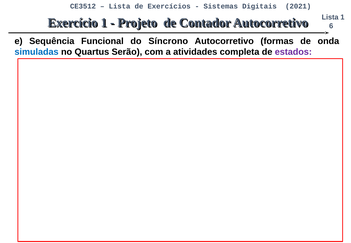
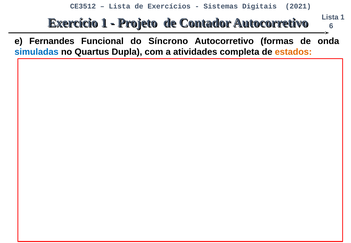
Sequência: Sequência -> Fernandes
Serão: Serão -> Dupla
estados colour: purple -> orange
